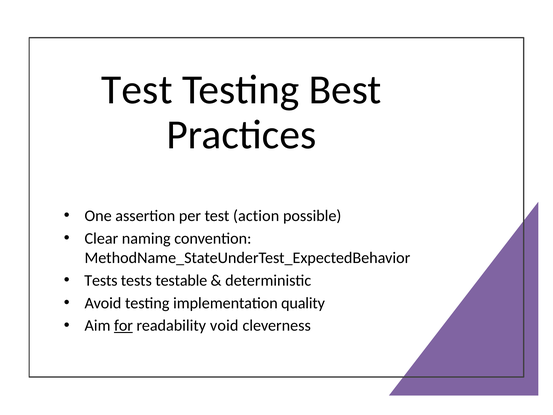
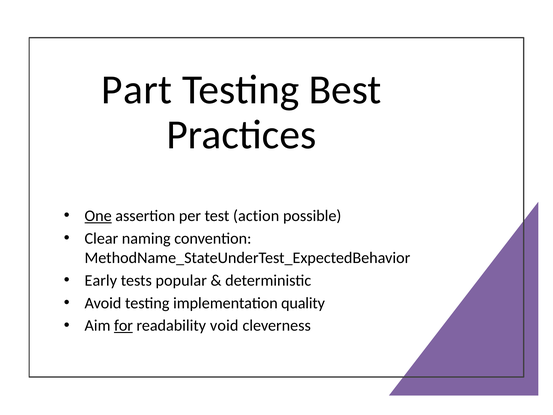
Test at (137, 90): Test -> Part
One underline: none -> present
Tests at (101, 280): Tests -> Early
testable: testable -> popular
